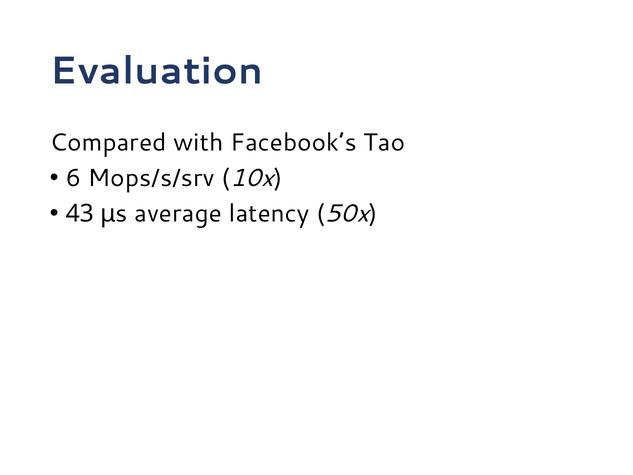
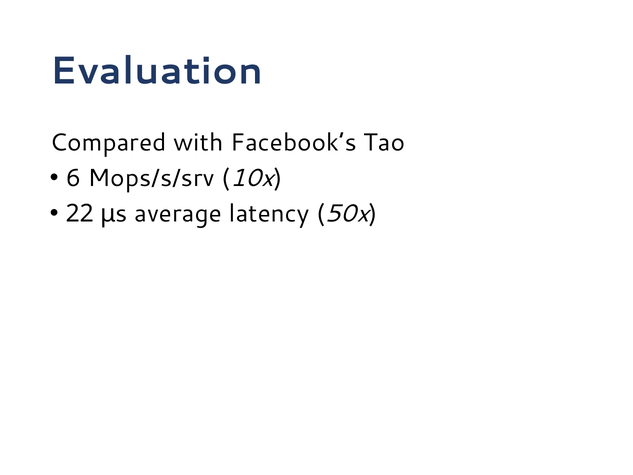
43: 43 -> 22
